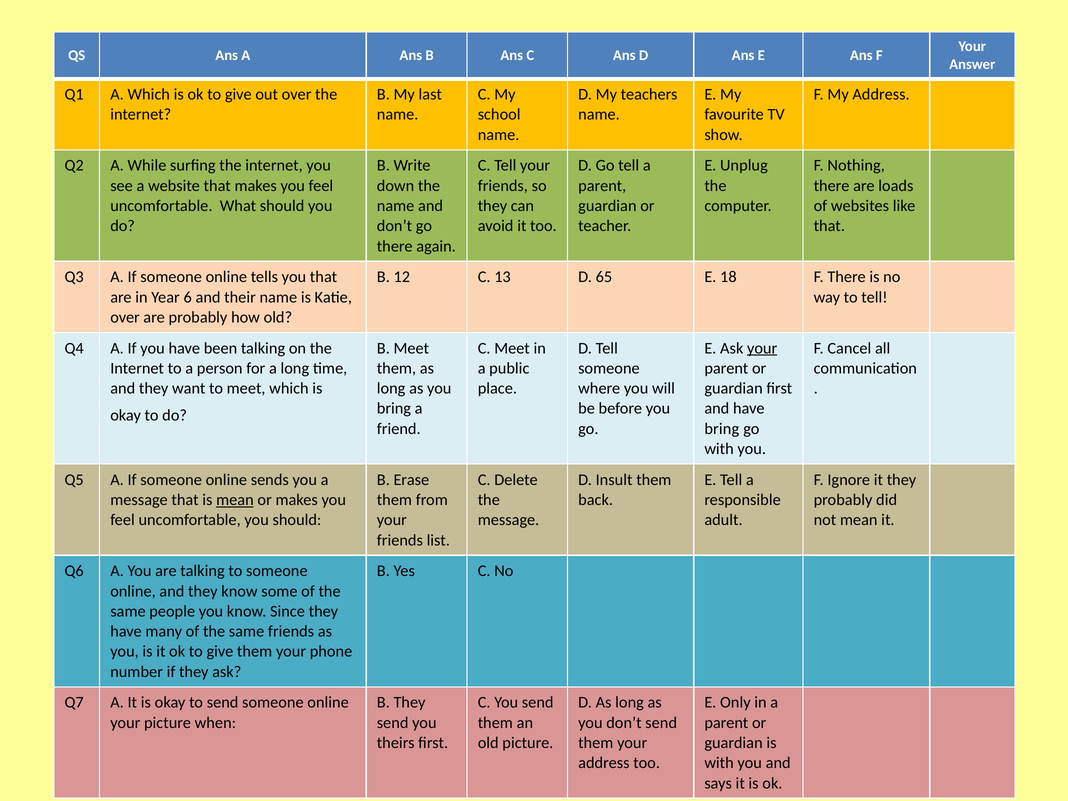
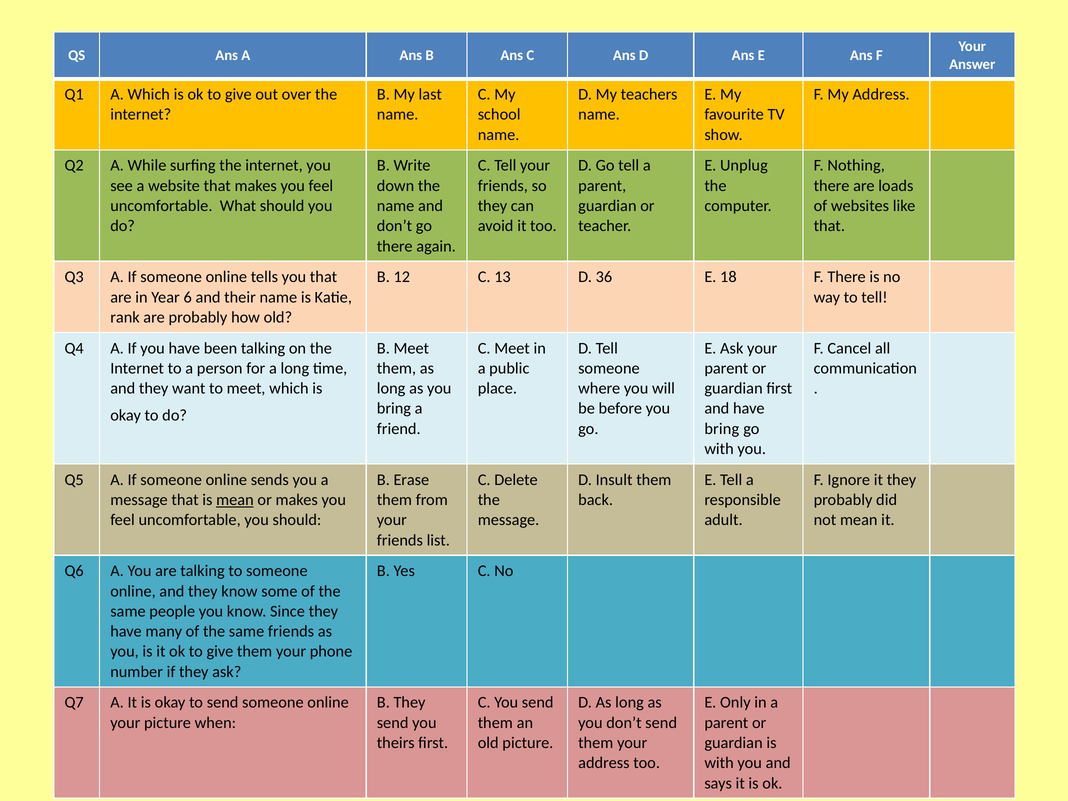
65: 65 -> 36
over at (125, 317): over -> rank
your at (762, 348) underline: present -> none
